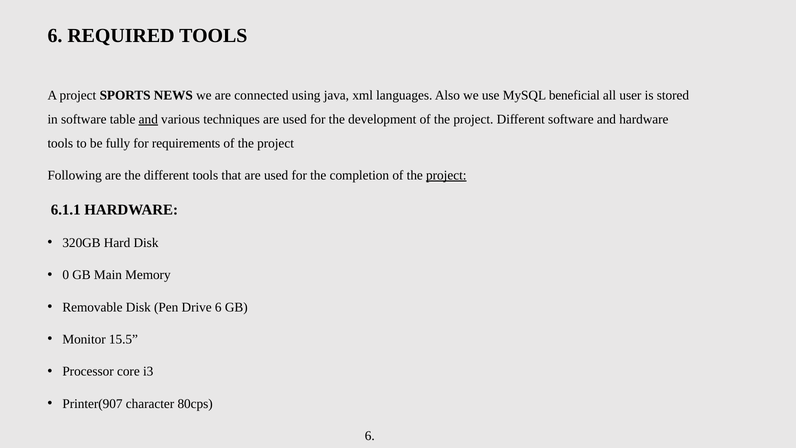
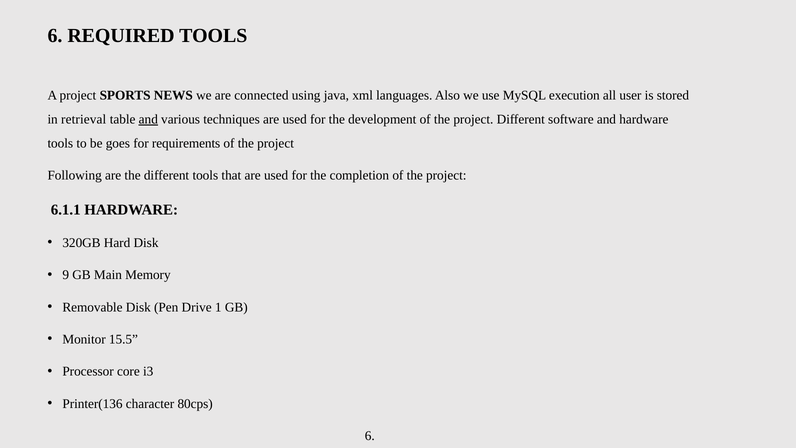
beneficial: beneficial -> execution
in software: software -> retrieval
fully: fully -> goes
project at (446, 175) underline: present -> none
0: 0 -> 9
Drive 6: 6 -> 1
Printer(907: Printer(907 -> Printer(136
